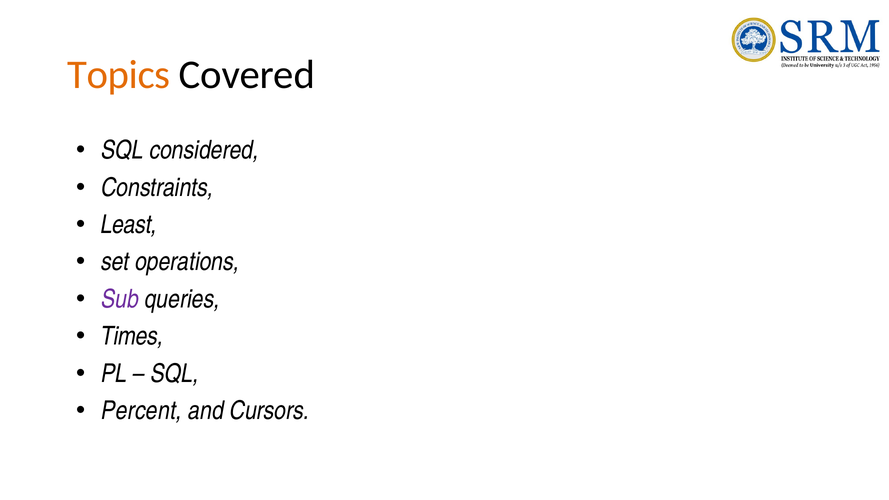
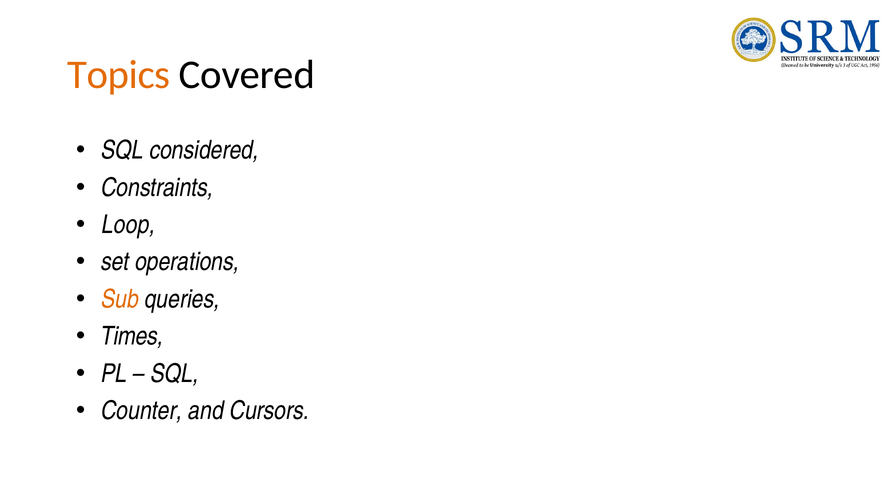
Least: Least -> Loop
Sub colour: purple -> orange
Percent: Percent -> Counter
